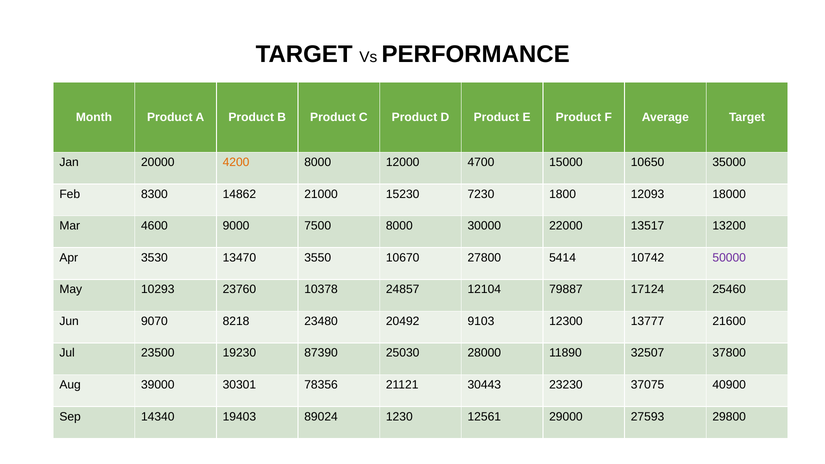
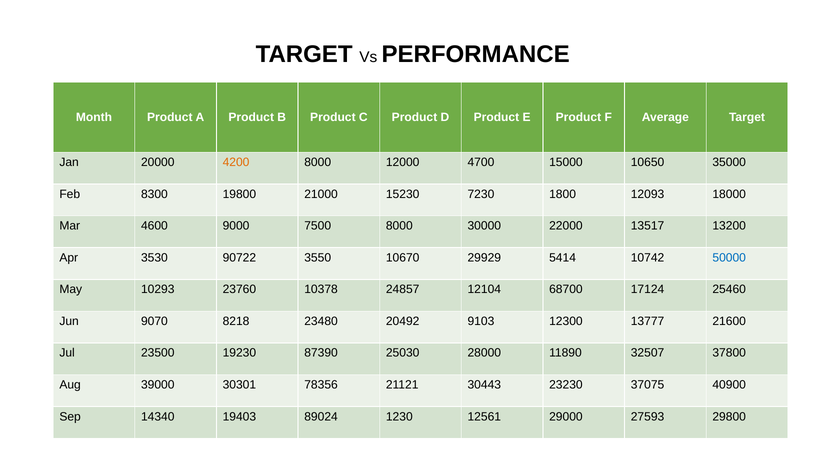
14862: 14862 -> 19800
13470: 13470 -> 90722
27800: 27800 -> 29929
50000 colour: purple -> blue
79887: 79887 -> 68700
